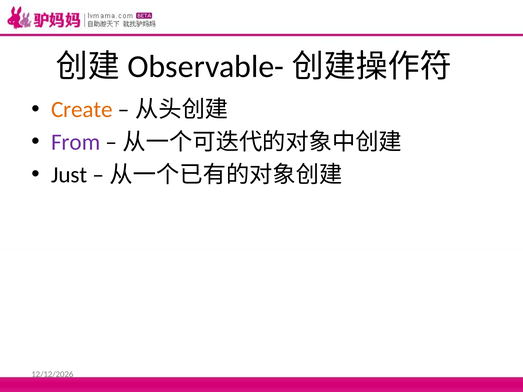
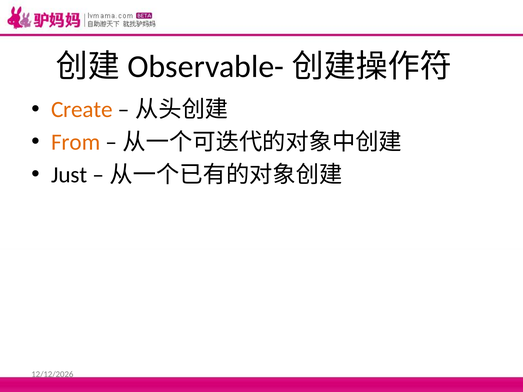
From colour: purple -> orange
